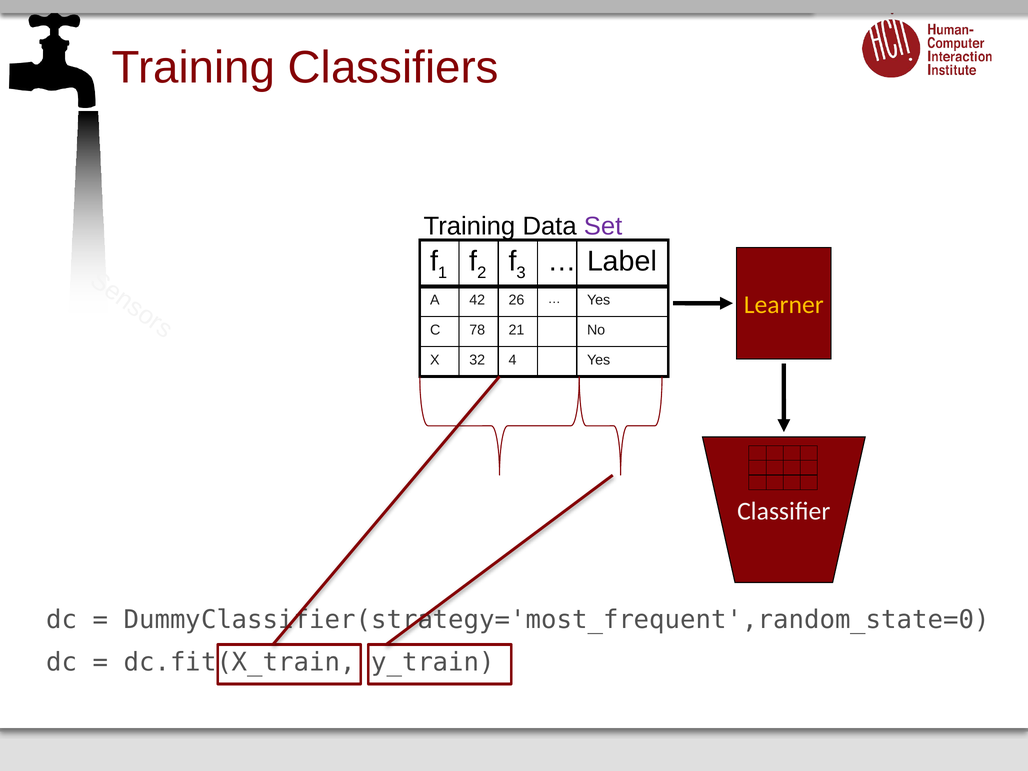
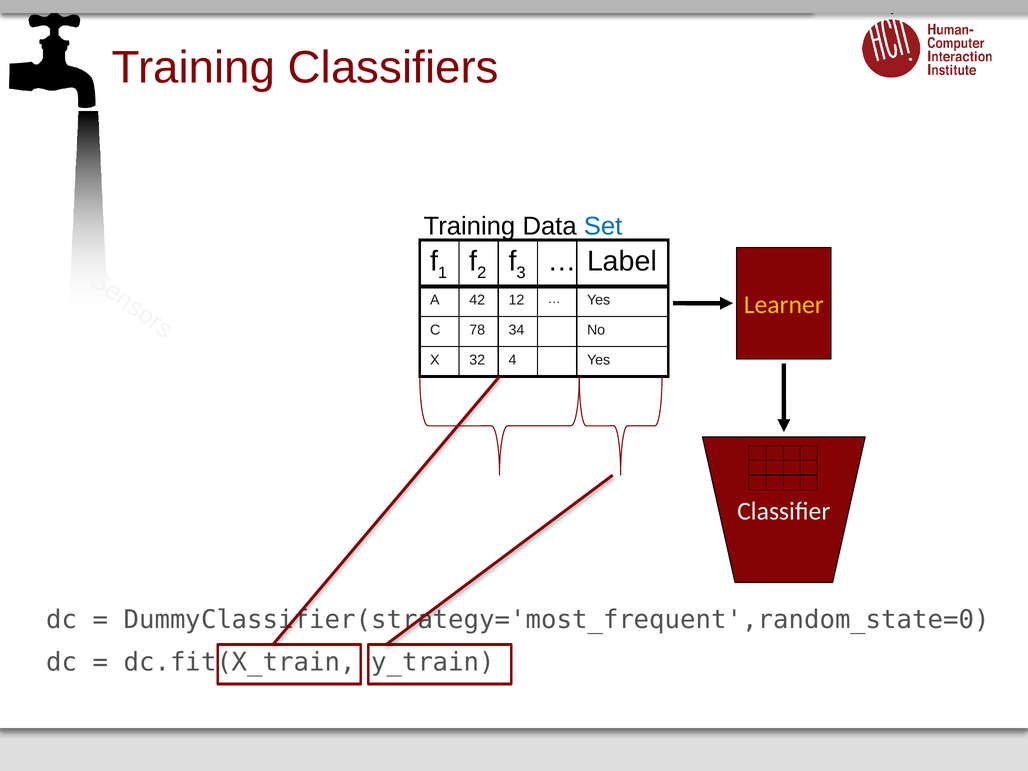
Set colour: purple -> blue
26: 26 -> 12
21: 21 -> 34
